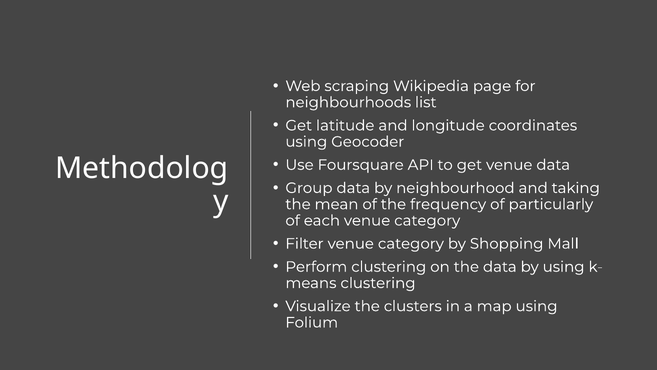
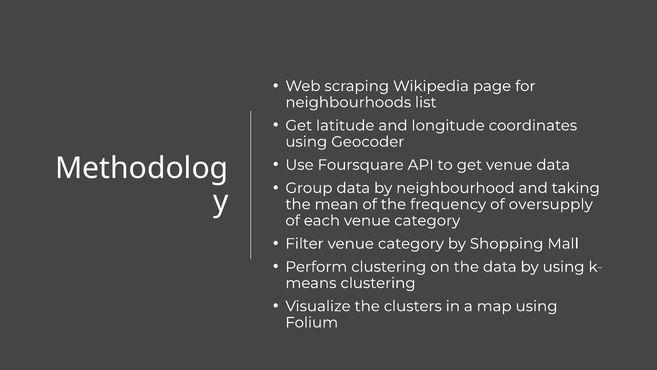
particularly: particularly -> oversupply
